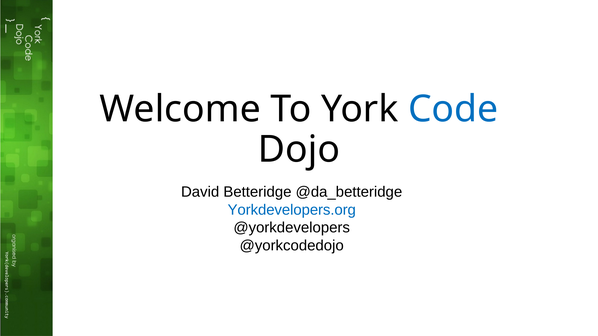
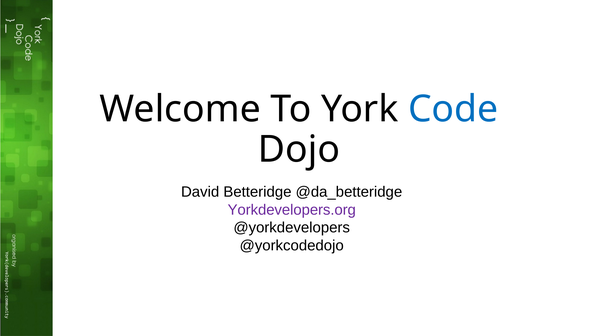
Yorkdevelopers.org colour: blue -> purple
